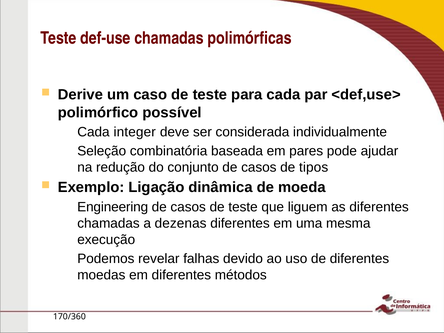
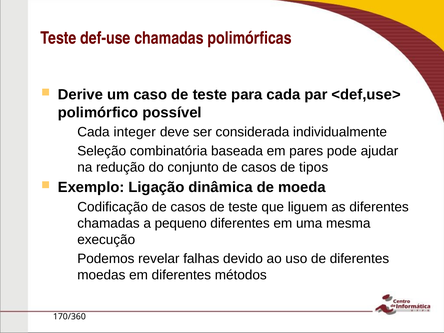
Engineering: Engineering -> Codificação
dezenas: dezenas -> pequeno
